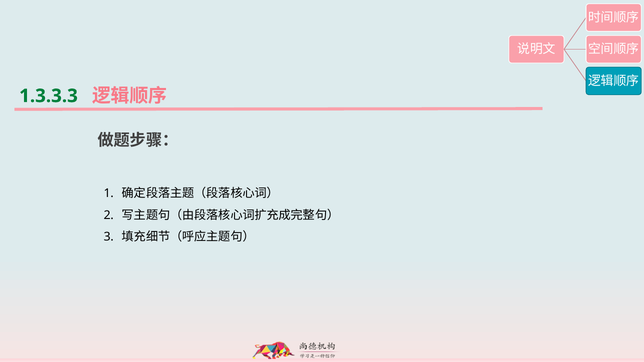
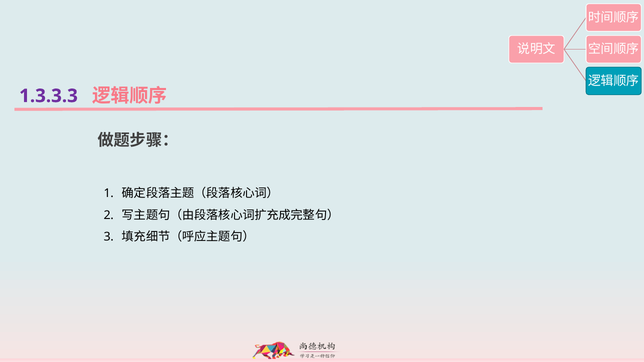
1.3.3.3 colour: green -> purple
